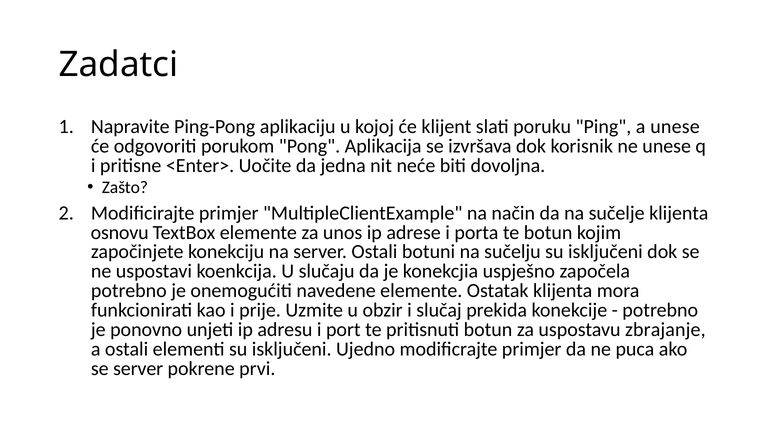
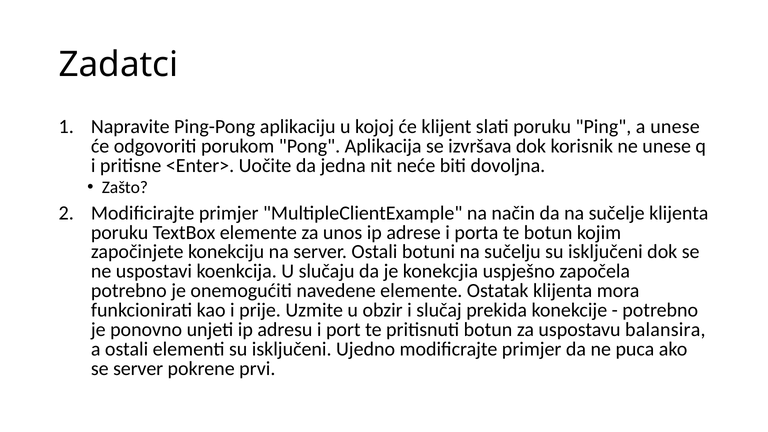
osnovu at (120, 232): osnovu -> poruku
zbrajanje: zbrajanje -> balansira
